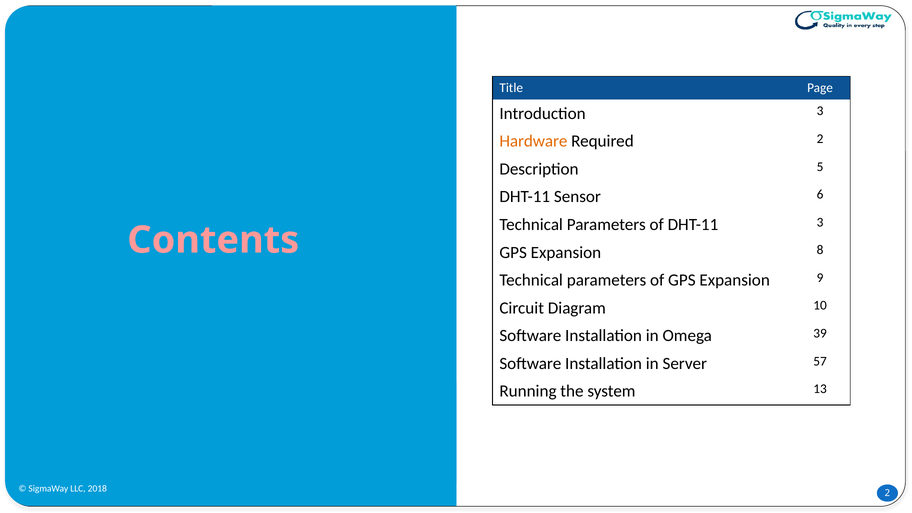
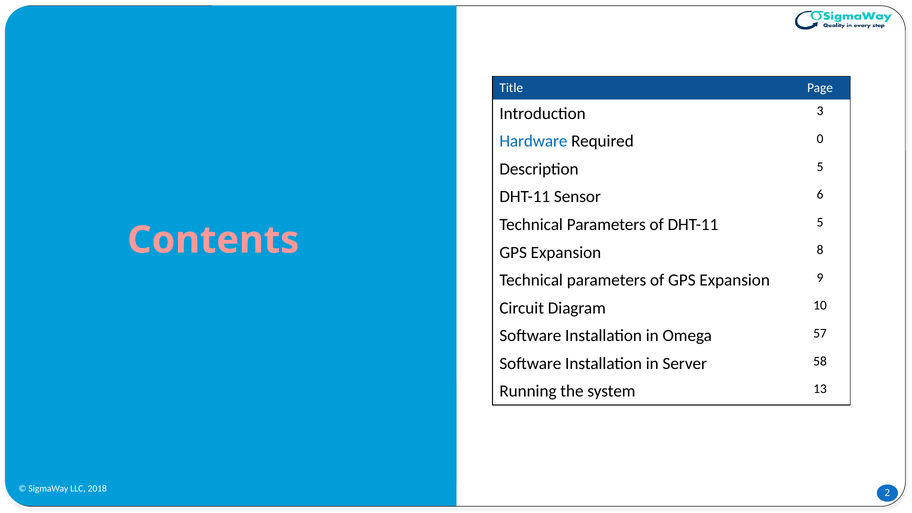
Hardware colour: orange -> blue
2: 2 -> 0
DHT-11 3: 3 -> 5
39: 39 -> 57
57: 57 -> 58
